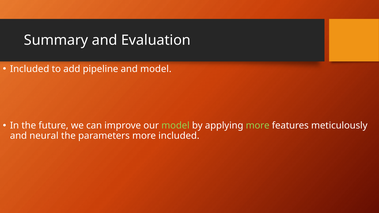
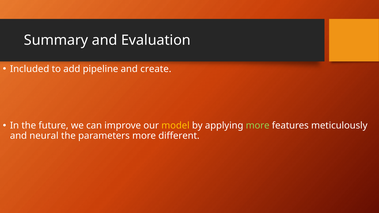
and model: model -> create
model at (175, 126) colour: light green -> yellow
more included: included -> different
